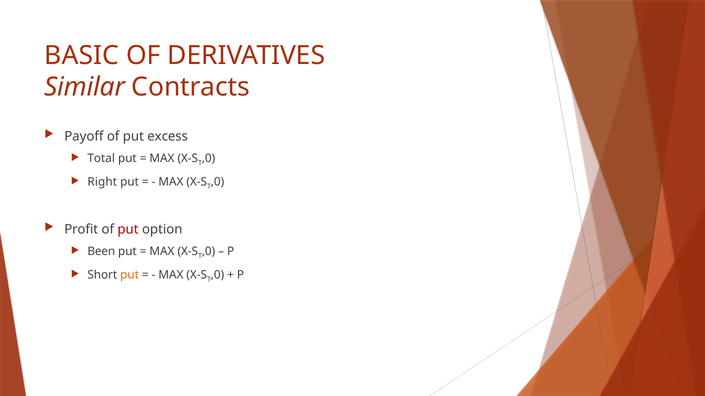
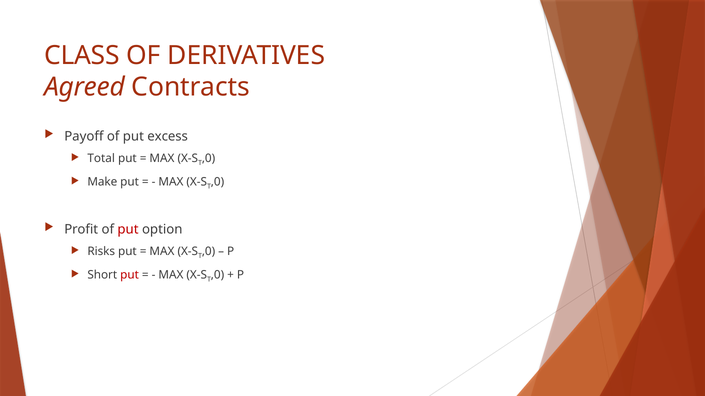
BASIC: BASIC -> CLASS
Similar: Similar -> Agreed
Right: Right -> Make
Been: Been -> Risks
put at (130, 275) colour: orange -> red
